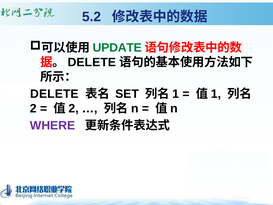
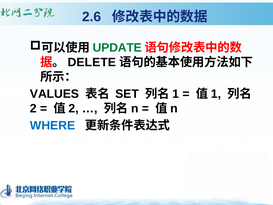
5.2: 5.2 -> 2.6
DELETE at (54, 94): DELETE -> VALUES
WHERE colour: purple -> blue
